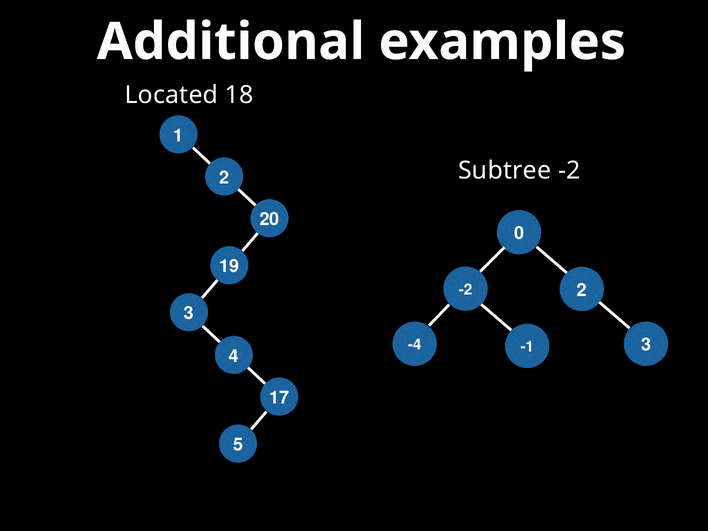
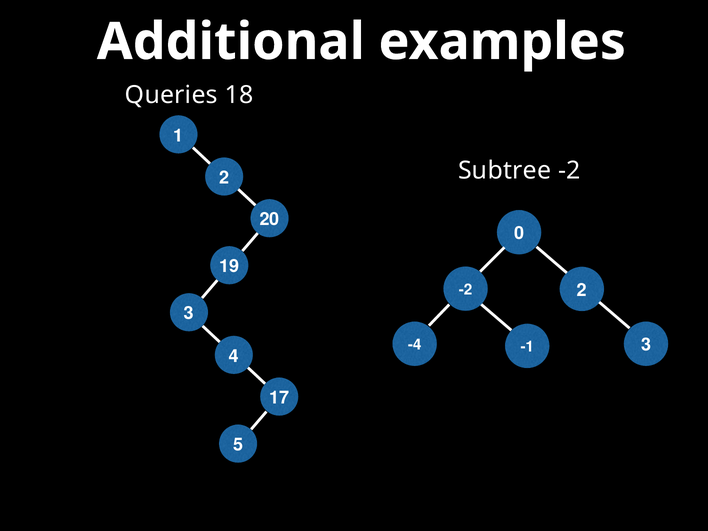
Located: Located -> Queries
